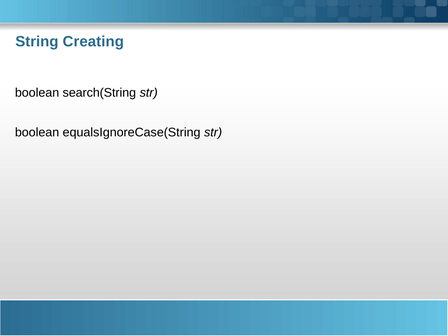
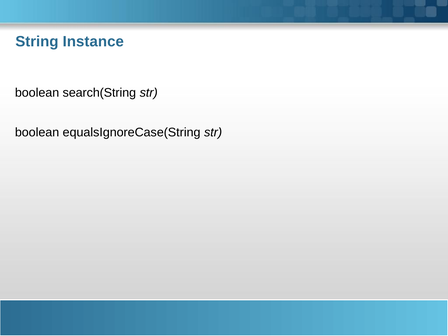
Creating: Creating -> Instance
